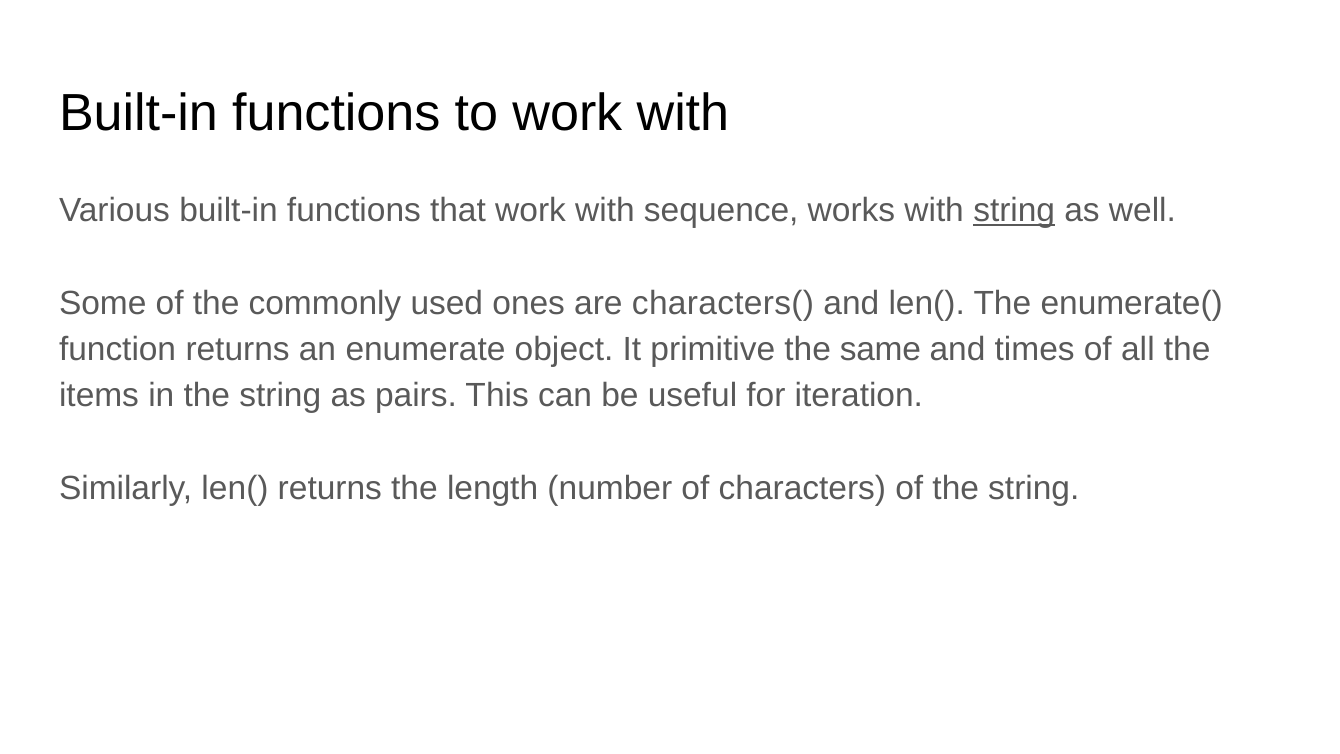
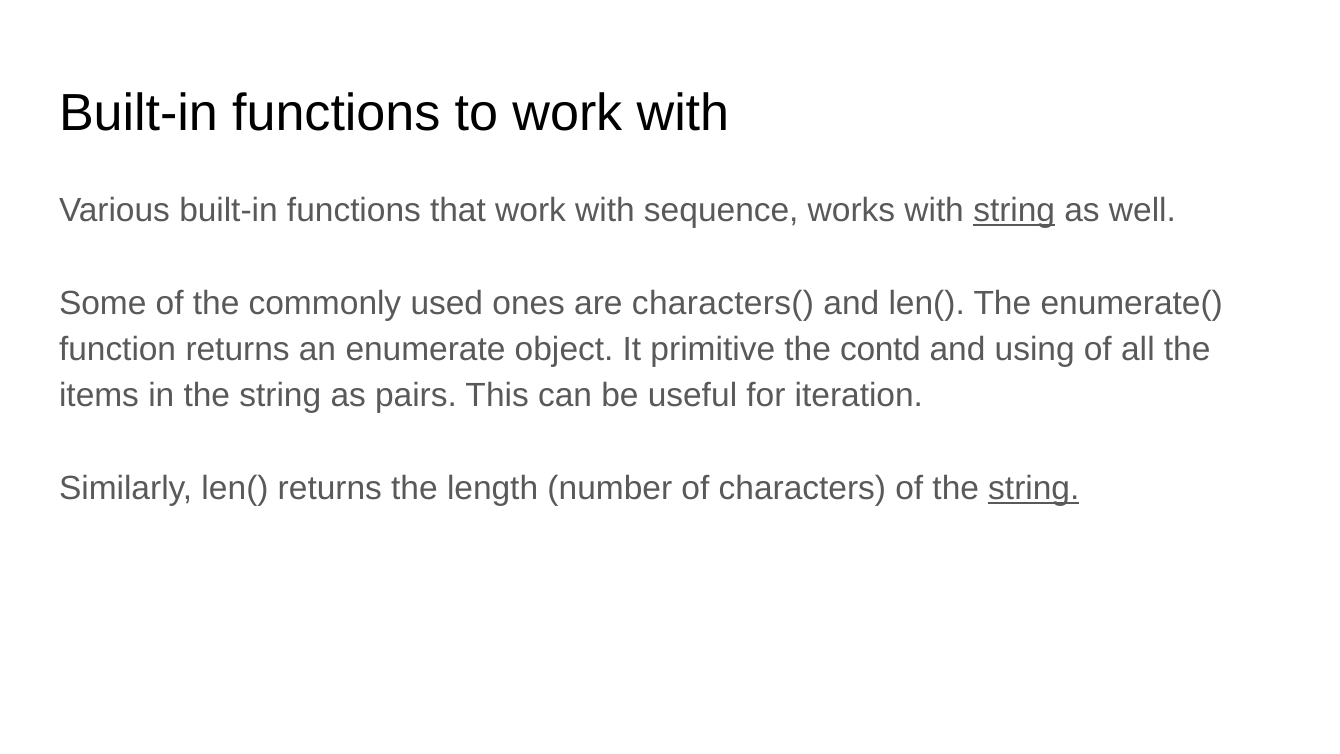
same: same -> contd
times: times -> using
string at (1034, 488) underline: none -> present
